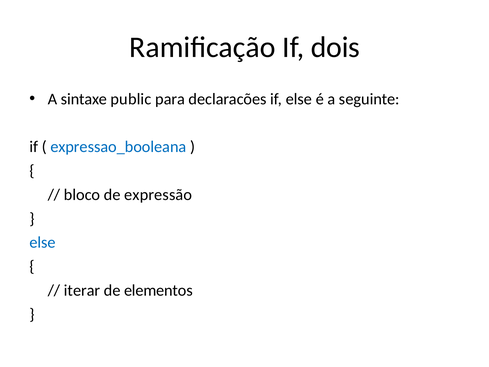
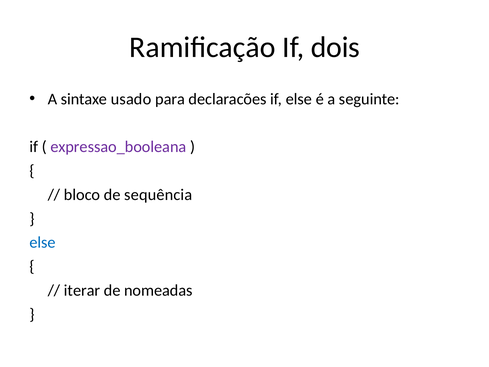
public: public -> usado
expressao_booleana colour: blue -> purple
expressão: expressão -> sequência
elementos: elementos -> nomeadas
